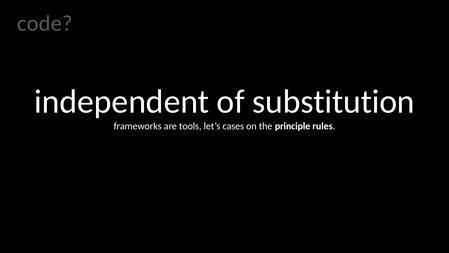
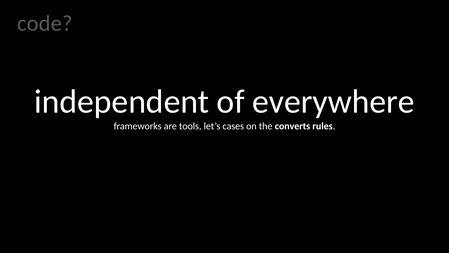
substitution: substitution -> everywhere
principle: principle -> converts
